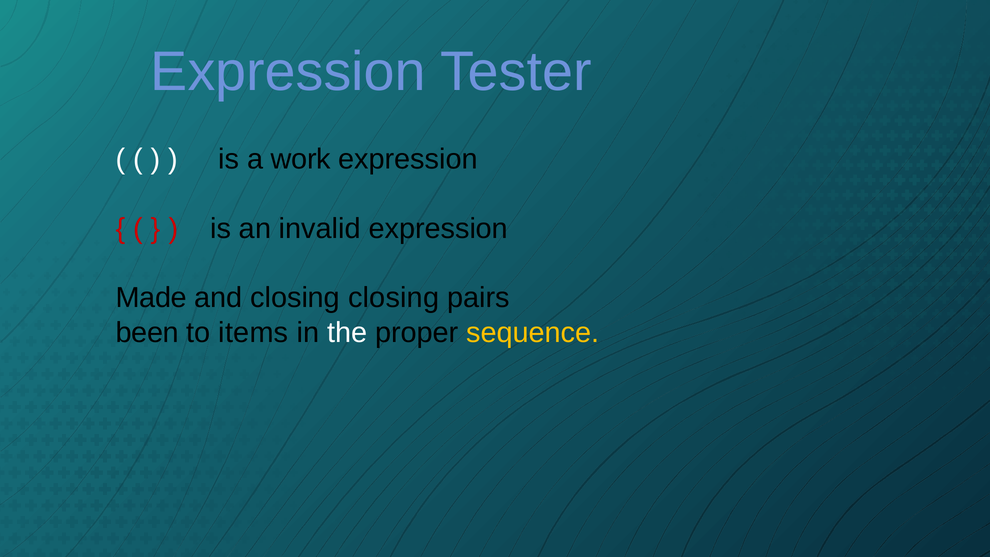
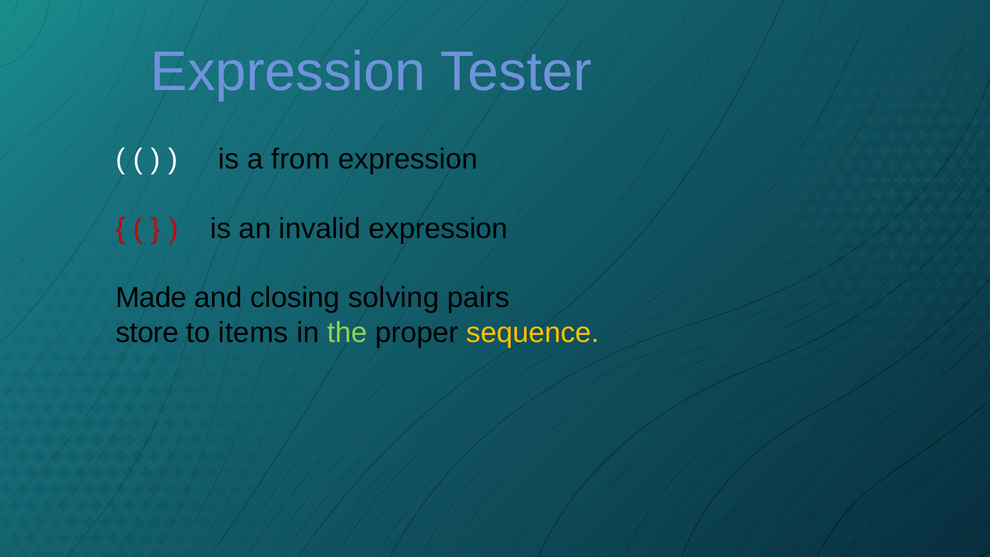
work: work -> from
closing closing: closing -> solving
been: been -> store
the colour: white -> light green
